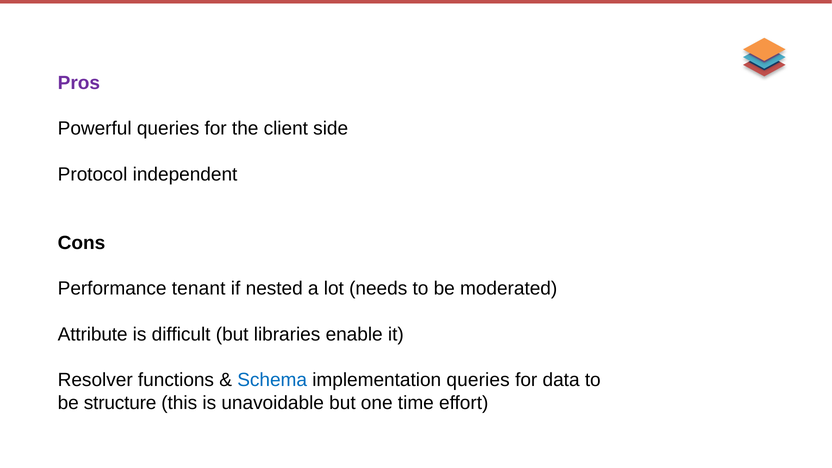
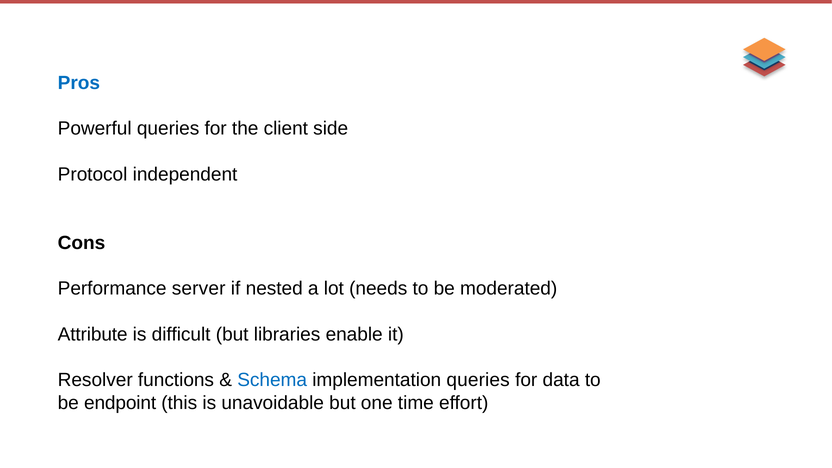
Pros colour: purple -> blue
tenant: tenant -> server
structure: structure -> endpoint
